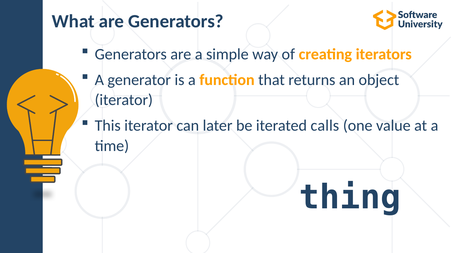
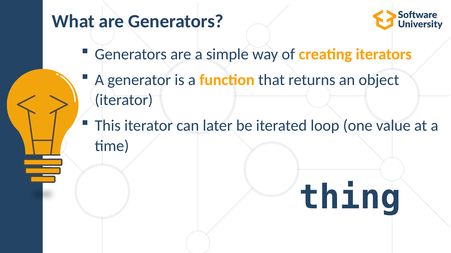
calls: calls -> loop
